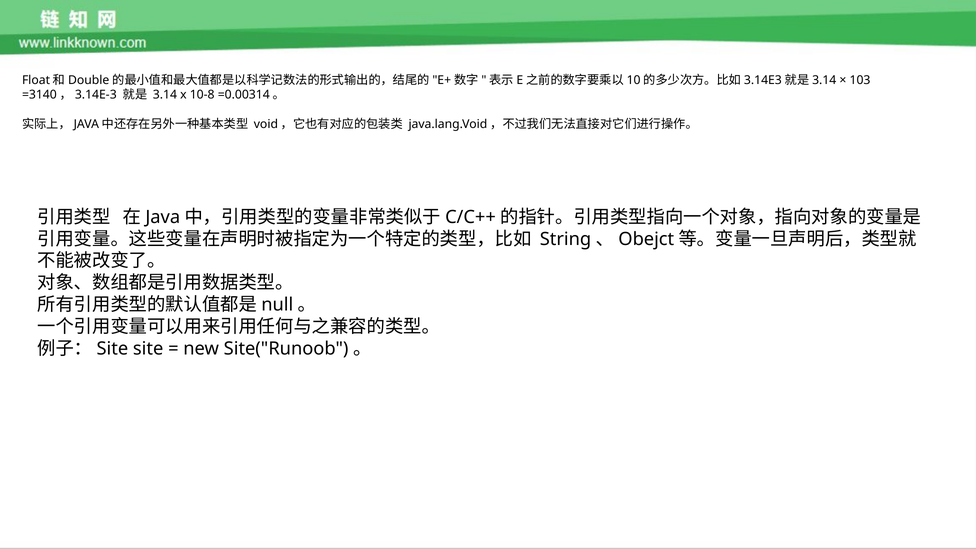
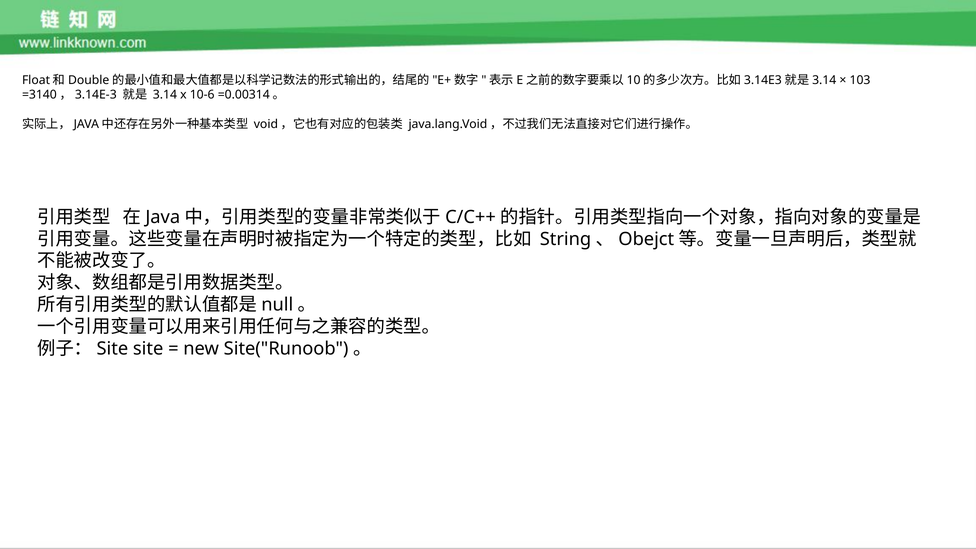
10-8: 10-8 -> 10-6
